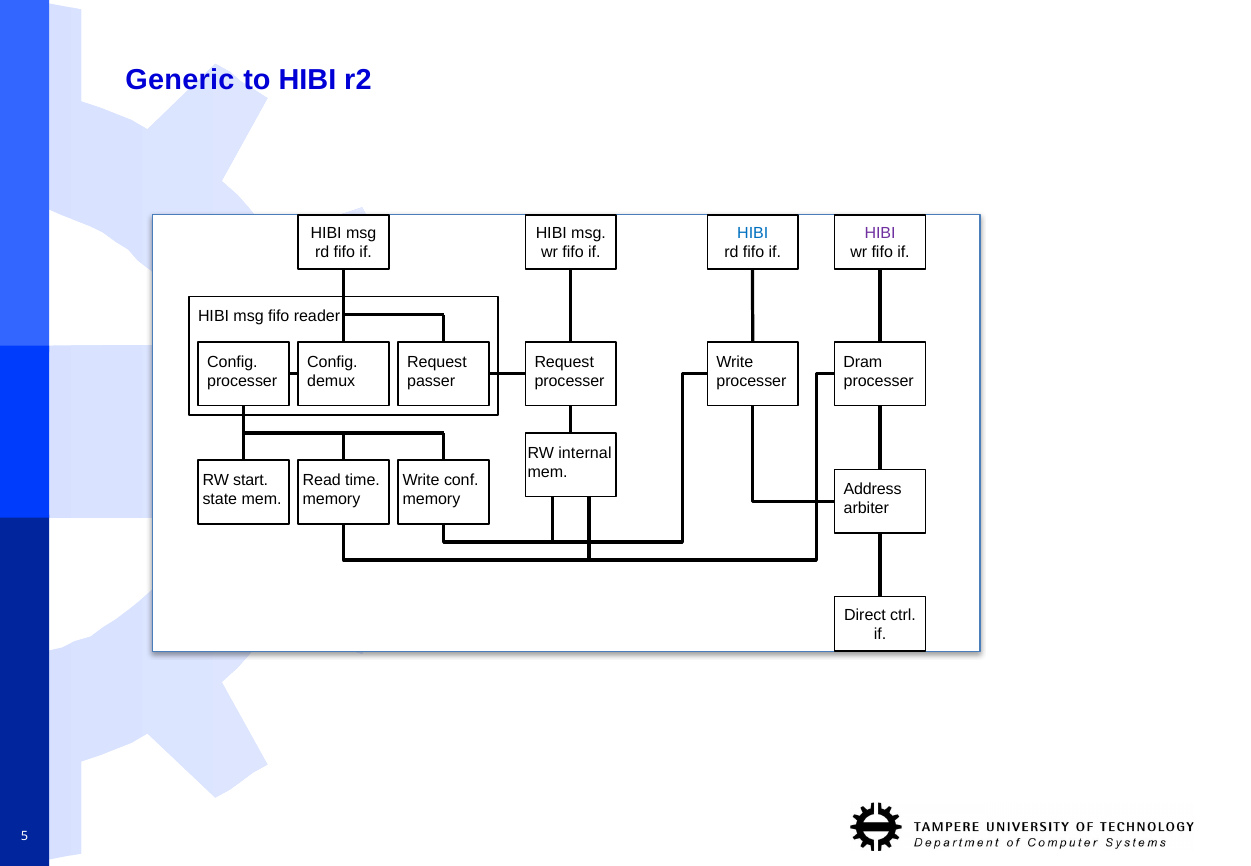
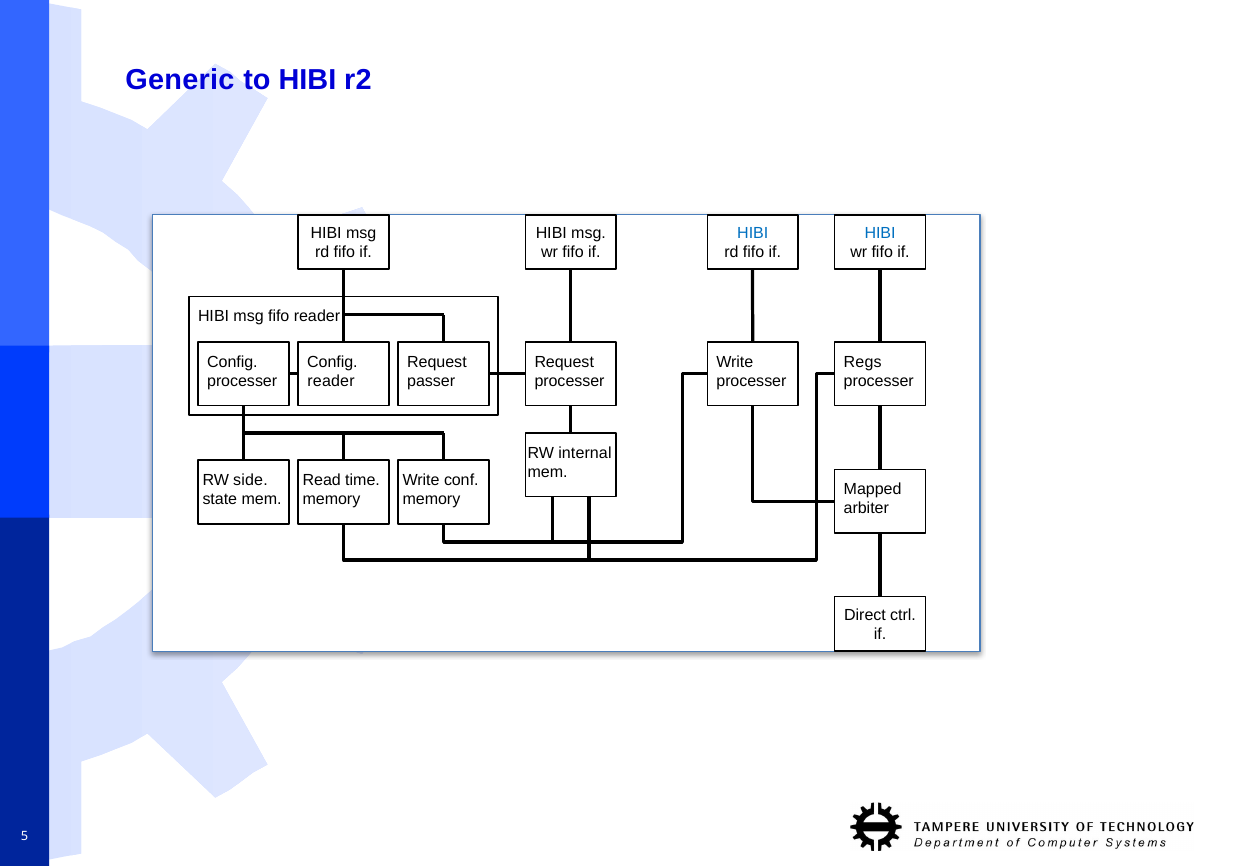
HIBI at (880, 233) colour: purple -> blue
Dram: Dram -> Regs
demux at (331, 381): demux -> reader
start: start -> side
Address: Address -> Mapped
